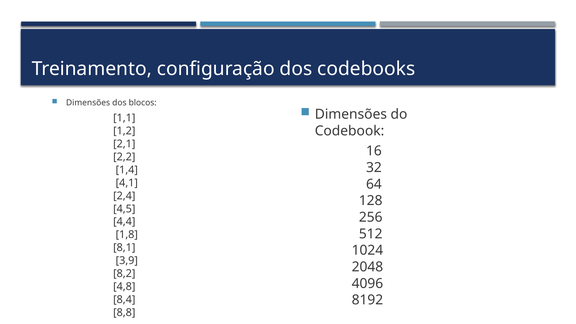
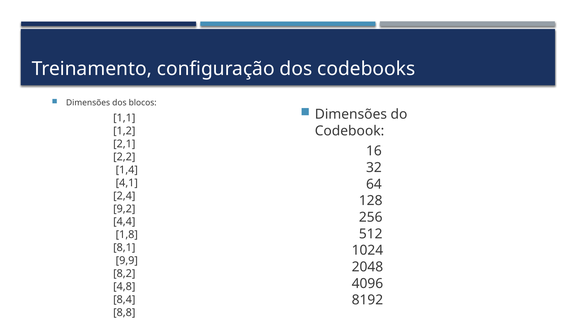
4,5: 4,5 -> 9,2
3,9: 3,9 -> 9,9
